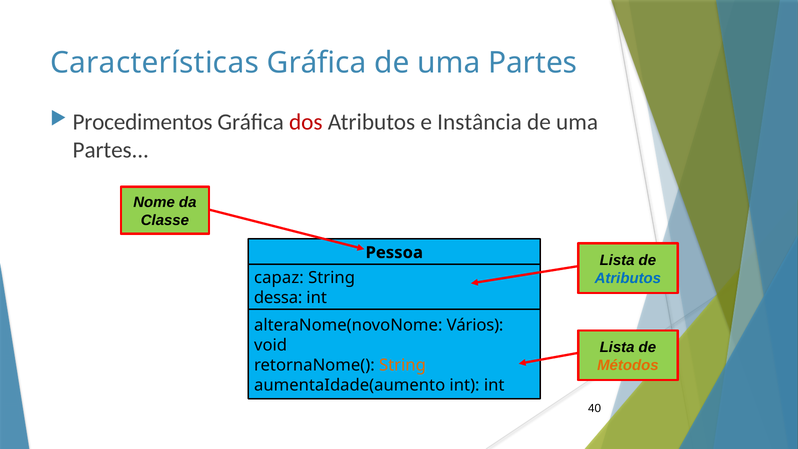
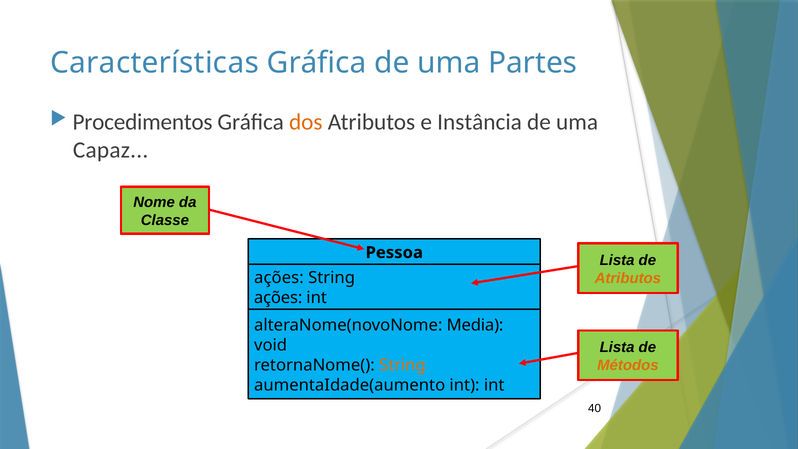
dos colour: red -> orange
Partes at (111, 150): Partes -> Capaz
Atributos at (628, 278) colour: blue -> orange
capaz at (279, 278): capaz -> ações
dessa at (278, 298): dessa -> ações
Vários: Vários -> Media
